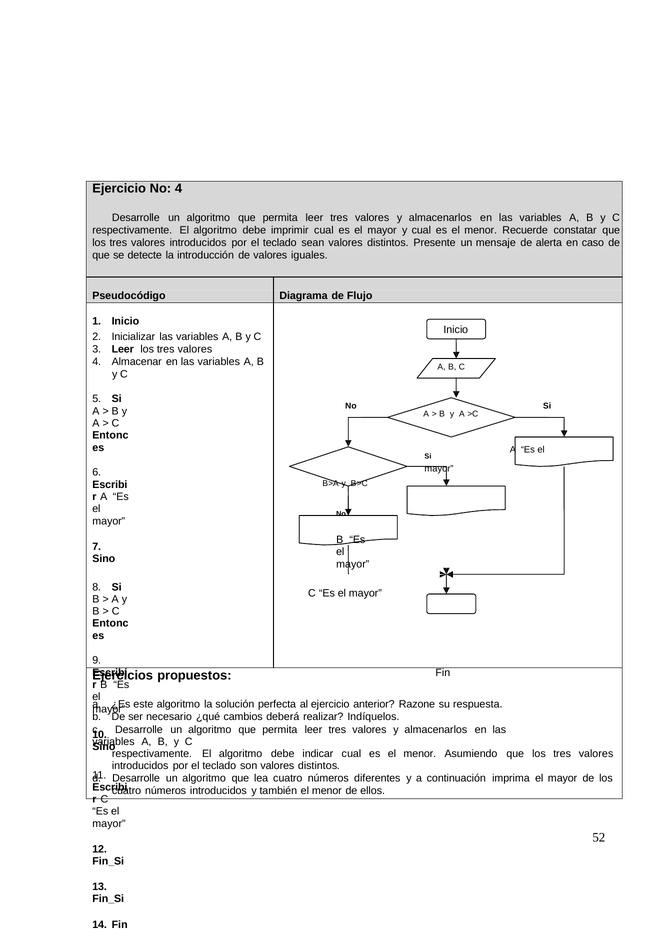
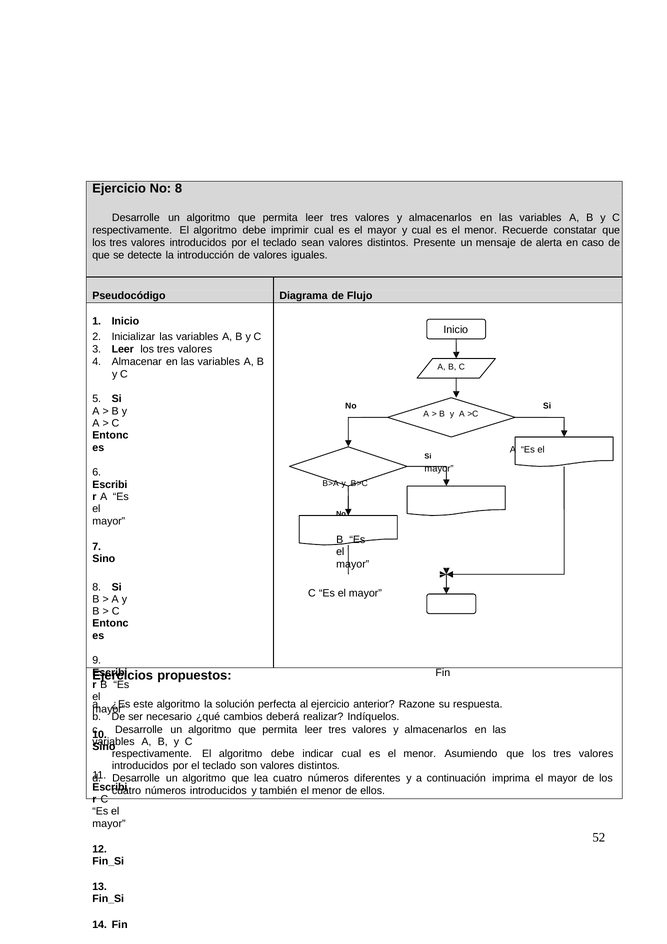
No 4: 4 -> 8
